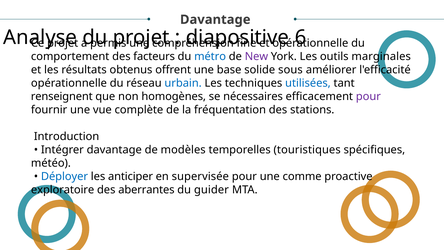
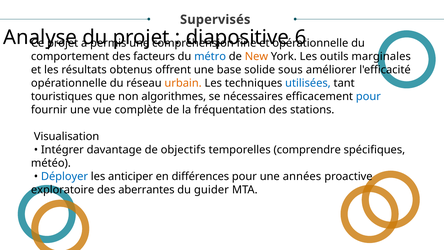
Davantage at (215, 20): Davantage -> Supervisés
New colour: purple -> orange
urbain colour: blue -> orange
renseignent: renseignent -> touristiques
homogènes: homogènes -> algorithmes
pour at (368, 96) colour: purple -> blue
Introduction: Introduction -> Visualisation
modèles: modèles -> objectifs
touristiques: touristiques -> comprendre
supervisée: supervisée -> différences
comme: comme -> années
